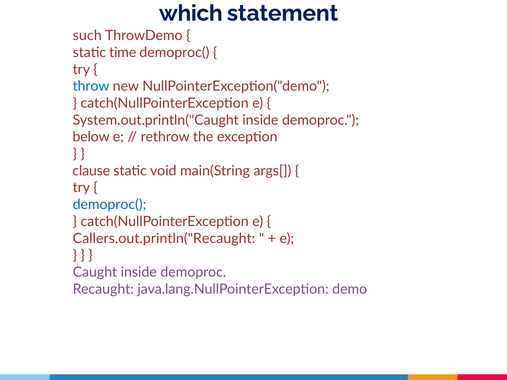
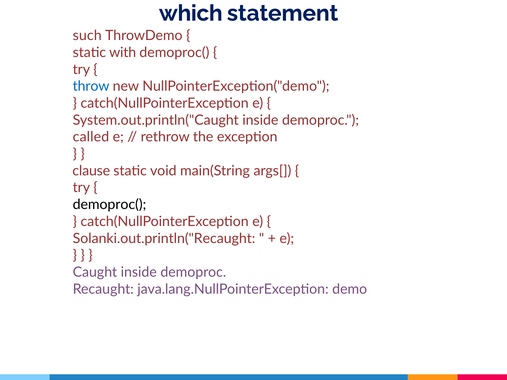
time: time -> with
below: below -> called
demoproc( at (109, 205) colour: blue -> black
Callers.out.println("Recaught: Callers.out.println("Recaught -> Solanki.out.println("Recaught
